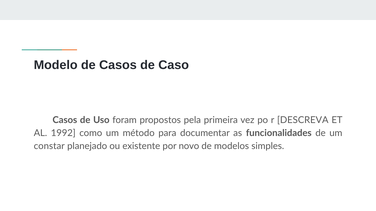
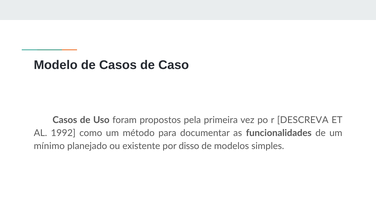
constar: constar -> mínimo
novo: novo -> disso
